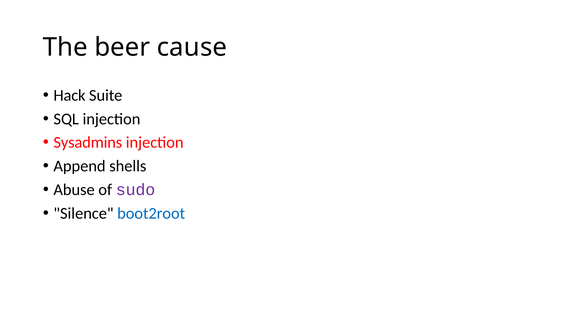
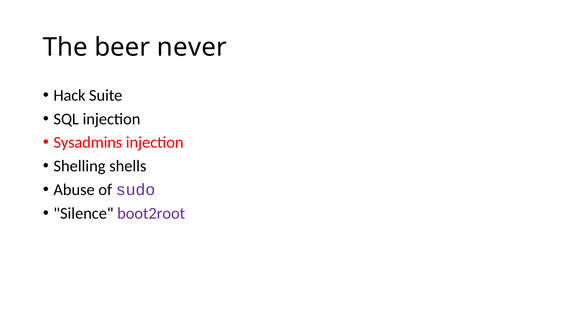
cause: cause -> never
Append: Append -> Shelling
boot2root colour: blue -> purple
